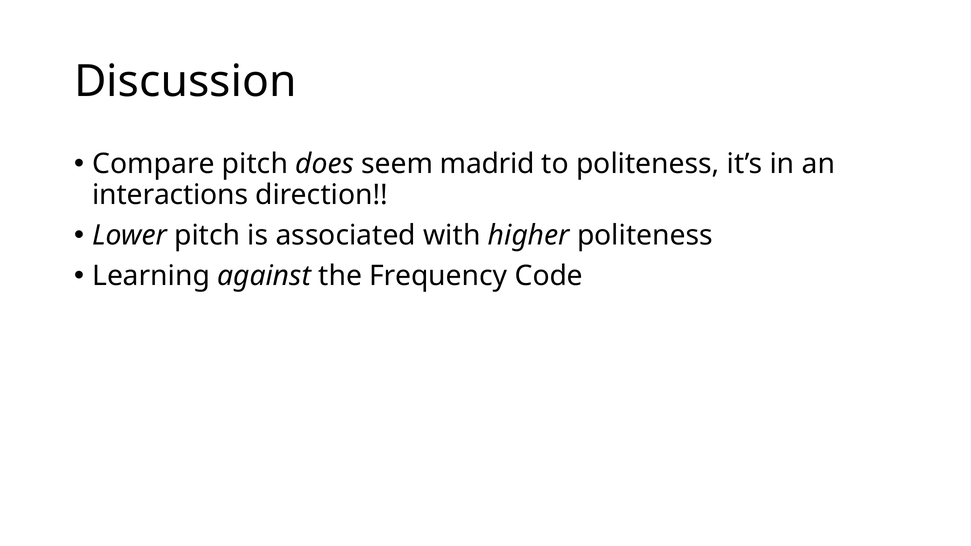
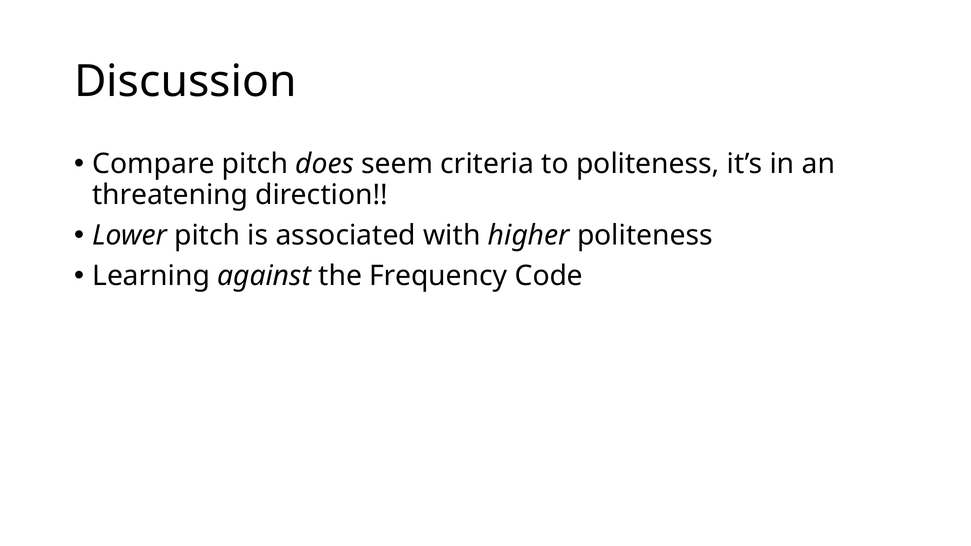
madrid: madrid -> criteria
interactions: interactions -> threatening
